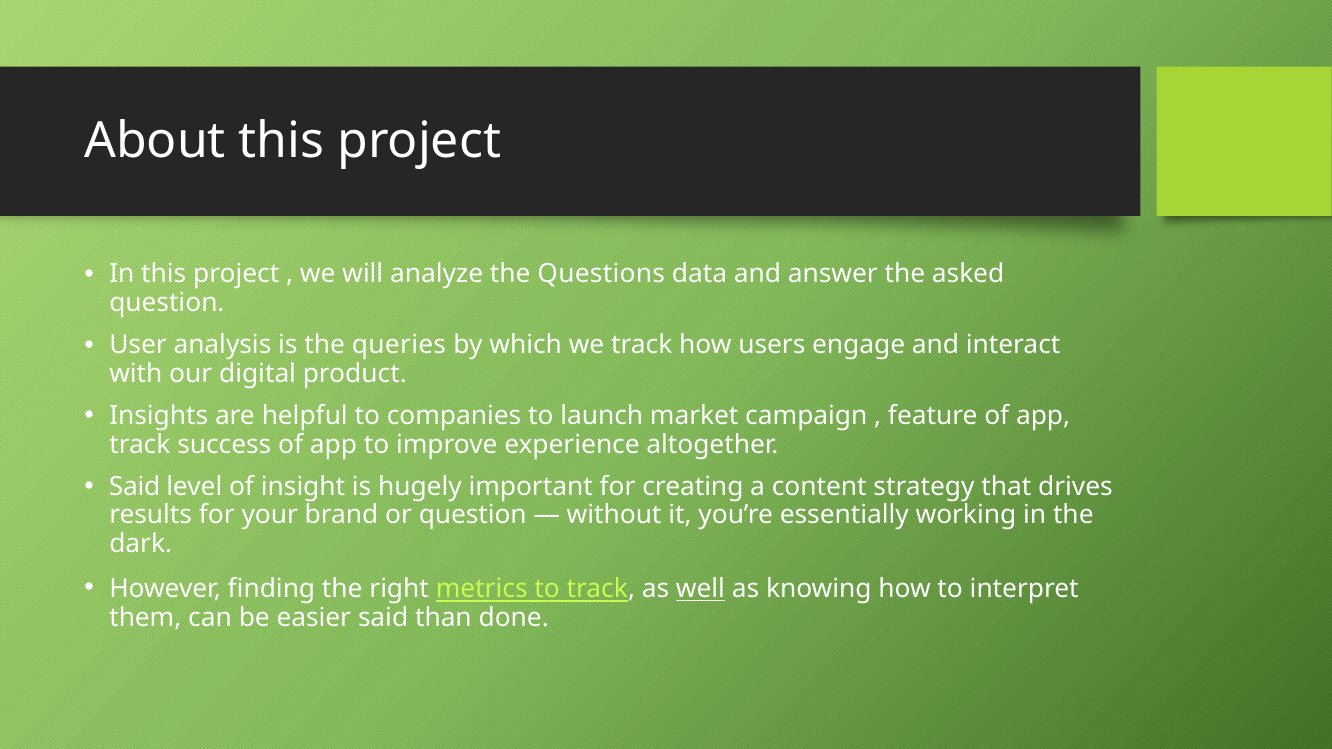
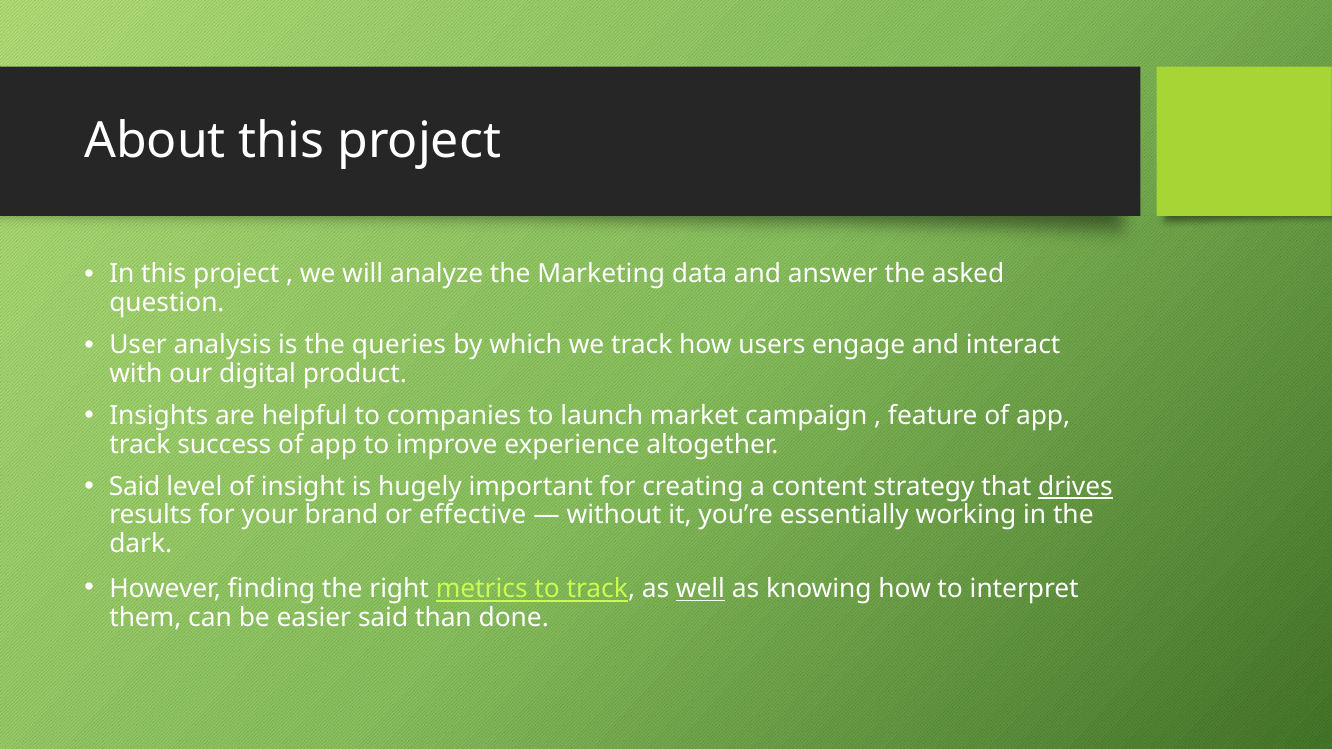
Questions: Questions -> Marketing
drives underline: none -> present
or question: question -> effective
